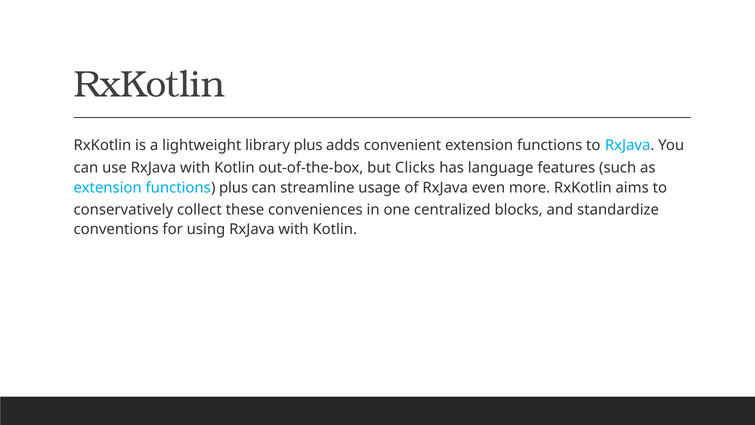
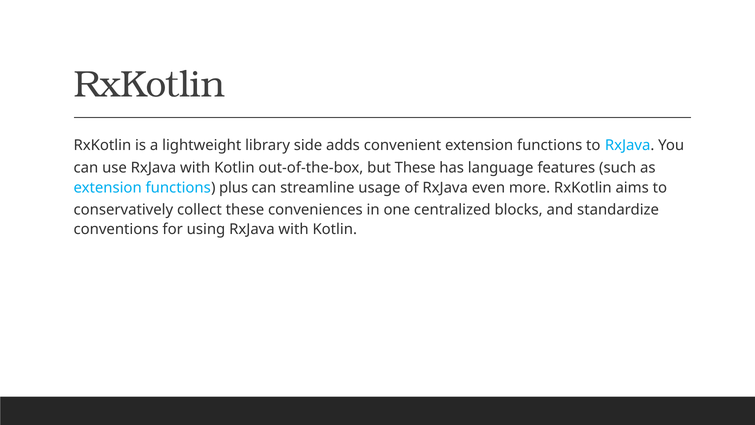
library plus: plus -> side
but Clicks: Clicks -> These
